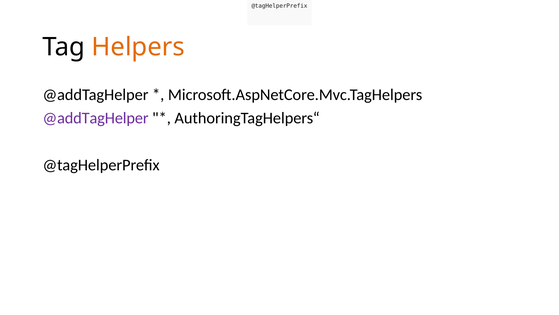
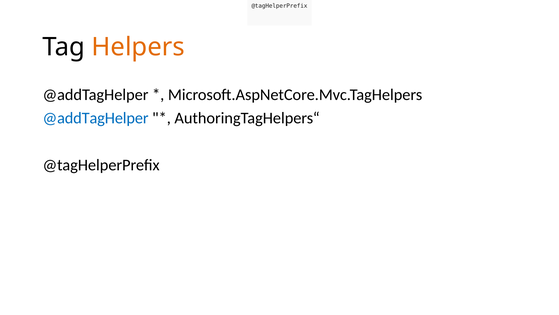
@addTagHelper at (96, 118) colour: purple -> blue
